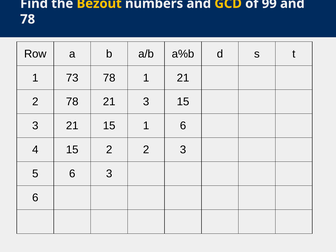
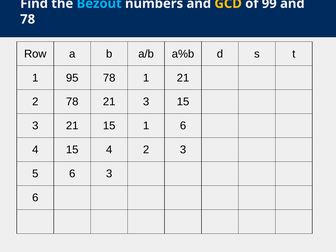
Bézout colour: yellow -> light blue
73: 73 -> 95
15 2: 2 -> 4
